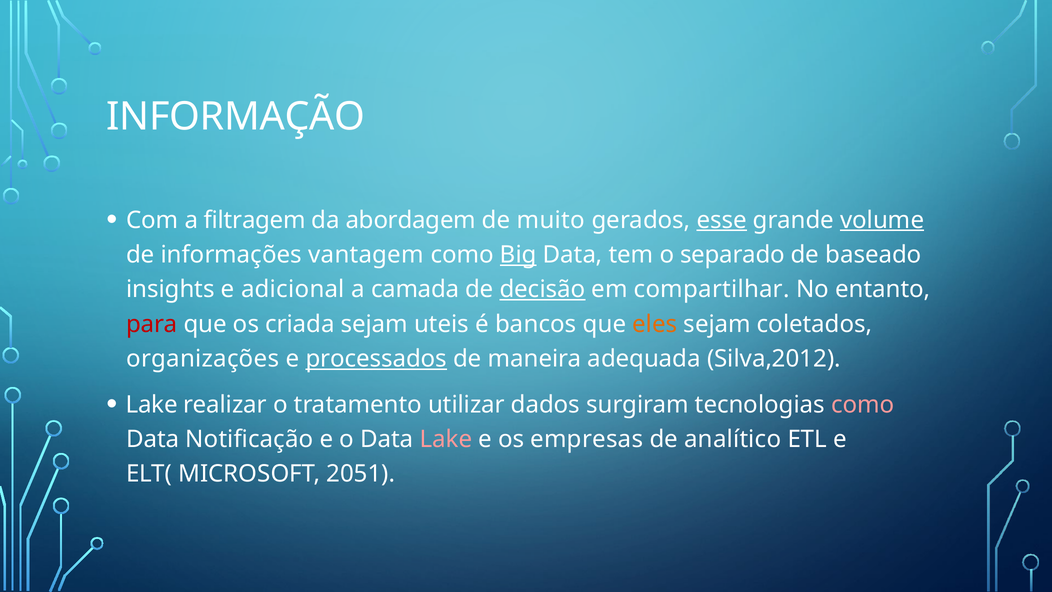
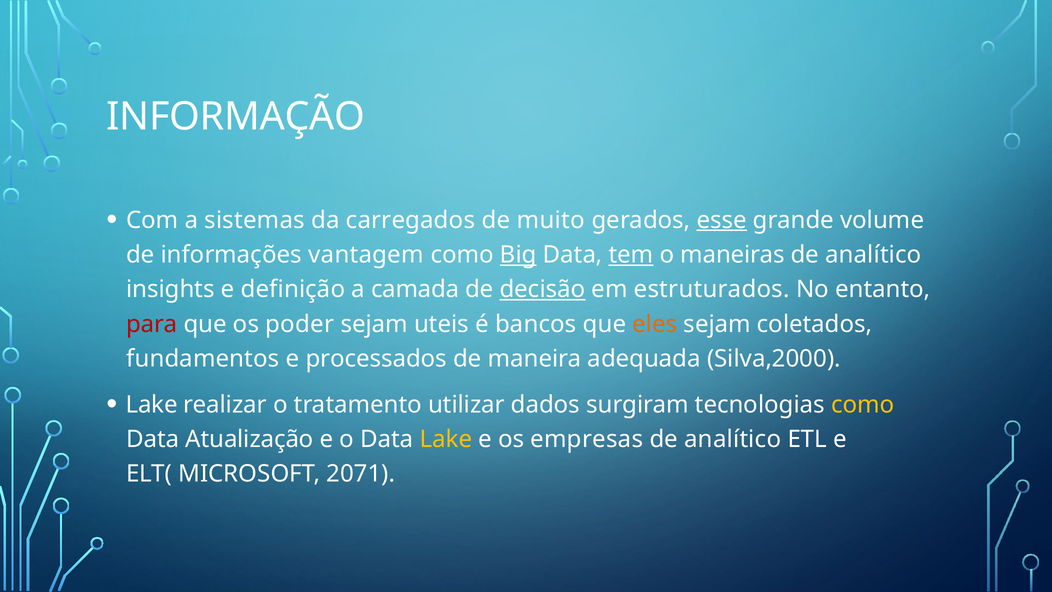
filtragem: filtragem -> sistemas
abordagem: abordagem -> carregados
volume underline: present -> none
tem underline: none -> present
separado: separado -> maneiras
baseado at (873, 255): baseado -> analítico
adicional: adicional -> definição
compartilhar: compartilhar -> estruturados
criada: criada -> poder
organizações: organizações -> fundamentos
processados underline: present -> none
Silva,2012: Silva,2012 -> Silva,2000
como at (863, 404) colour: pink -> yellow
Notificação: Notificação -> Atualização
Lake at (446, 439) colour: pink -> yellow
2051: 2051 -> 2071
